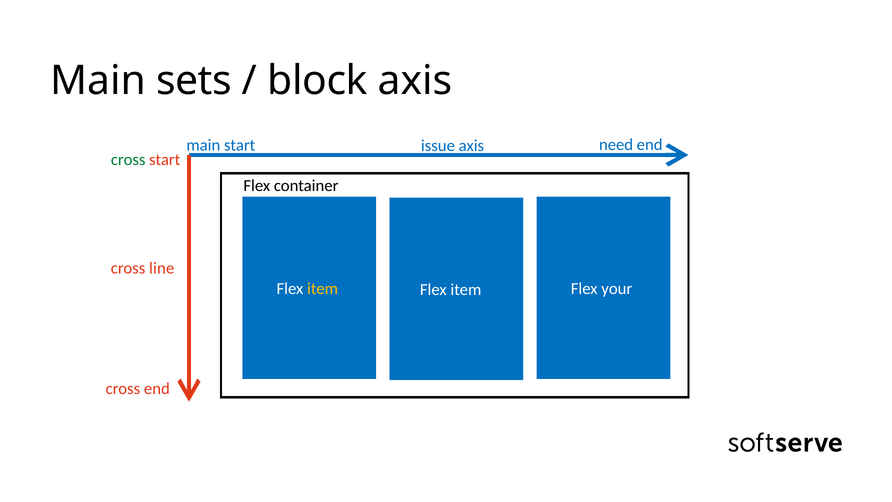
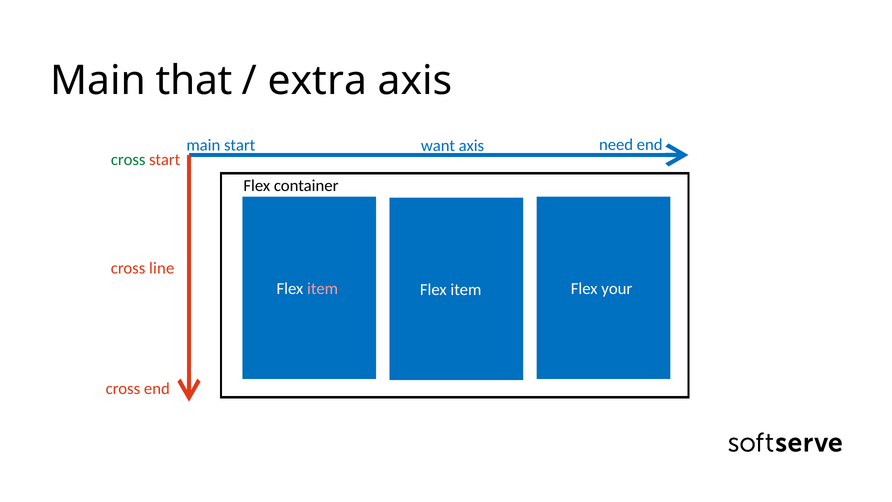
sets: sets -> that
block: block -> extra
issue: issue -> want
item at (323, 289) colour: yellow -> pink
